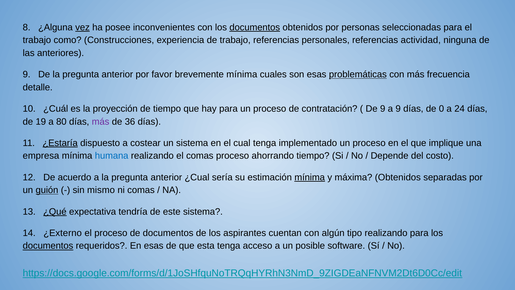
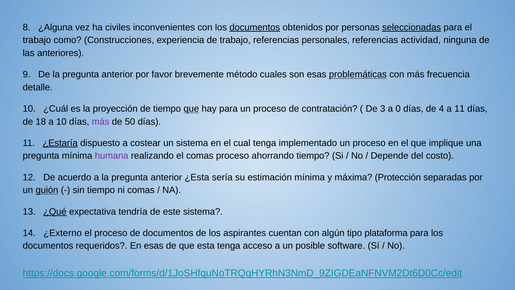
vez underline: present -> none
posee: posee -> civiles
seleccionadas underline: none -> present
brevemente mínima: mínima -> método
que at (191, 109) underline: none -> present
De 9: 9 -> 3
a 9: 9 -> 0
0: 0 -> 4
a 24: 24 -> 11
19: 19 -> 18
a 80: 80 -> 10
36: 36 -> 50
empresa at (41, 156): empresa -> pregunta
humana colour: blue -> purple
¿Cual: ¿Cual -> ¿Esta
mínima at (310, 177) underline: present -> none
máxima Obtenidos: Obtenidos -> Protección
sin mismo: mismo -> tiempo
tipo realizando: realizando -> plataforma
documentos at (48, 246) underline: present -> none
